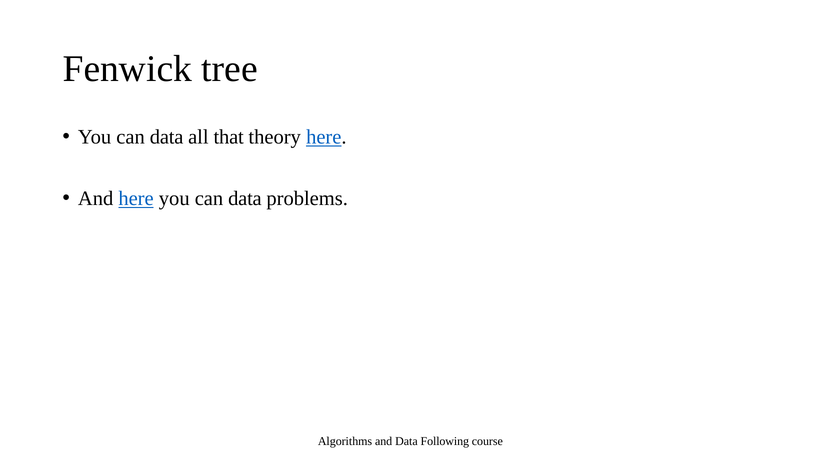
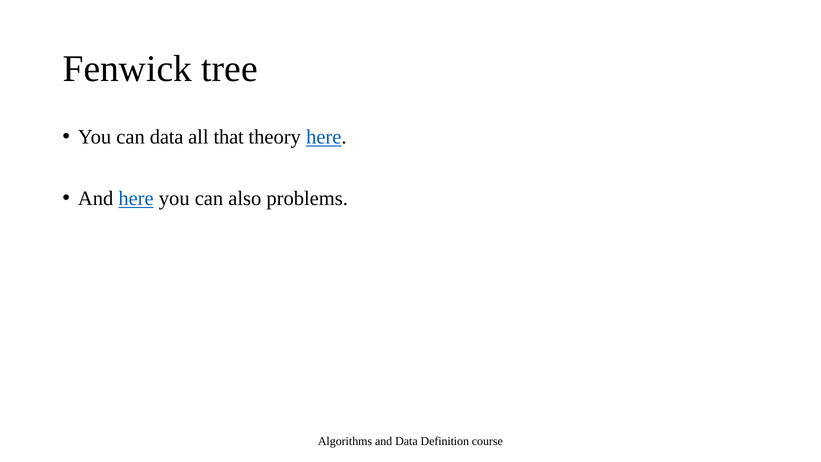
here you can data: data -> also
Following: Following -> Definition
